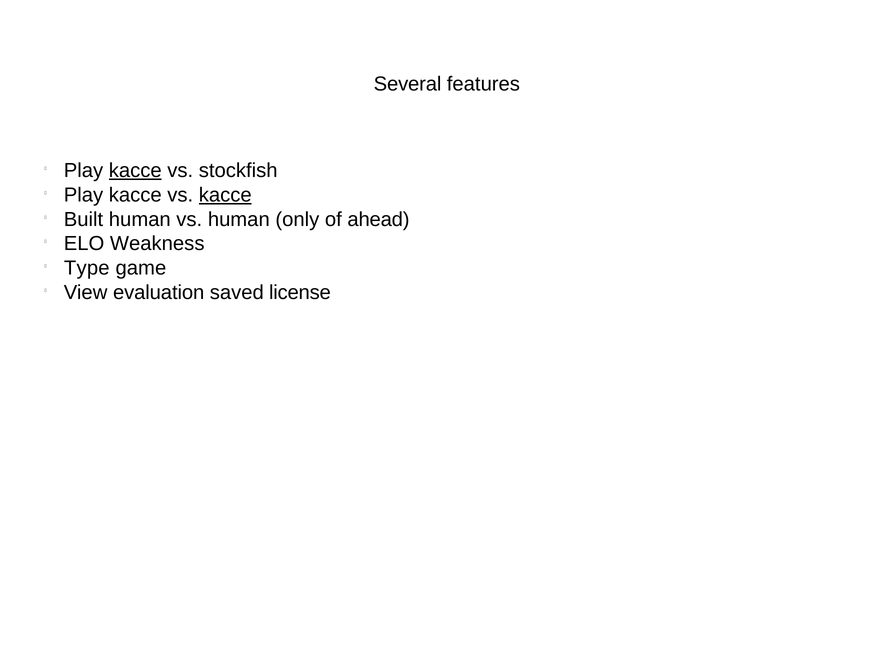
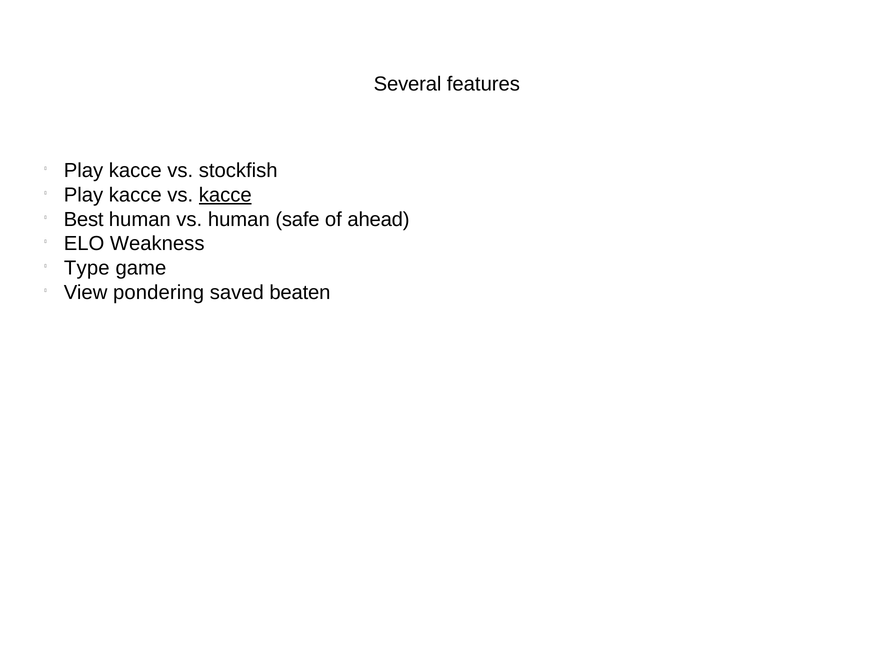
kacce at (135, 170) underline: present -> none
Built: Built -> Best
only: only -> safe
evaluation: evaluation -> pondering
license: license -> beaten
